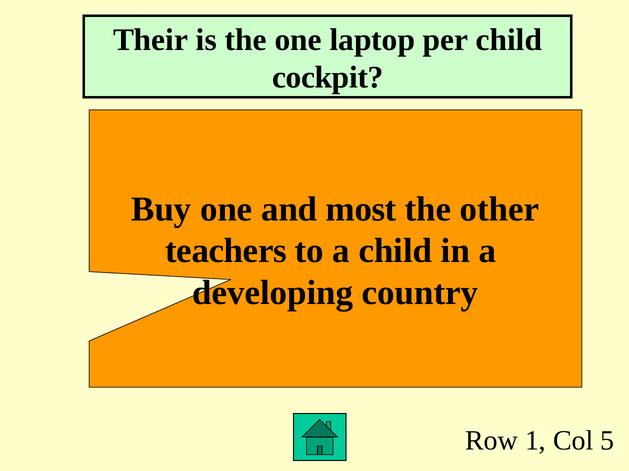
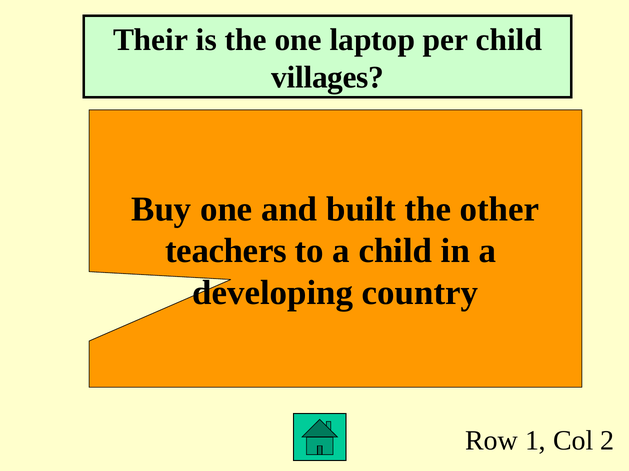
cockpit: cockpit -> villages
most: most -> built
5: 5 -> 2
